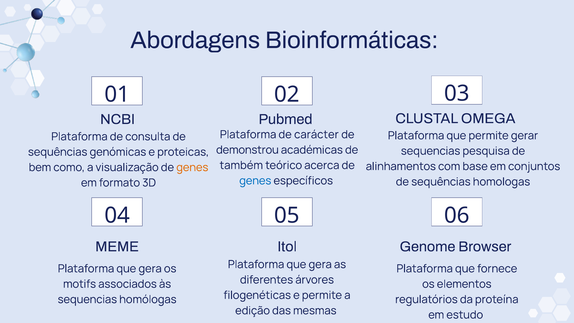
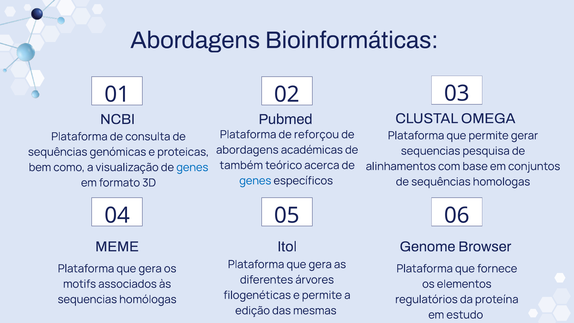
carácter: carácter -> reforçou
demonstrou at (247, 150): demonstrou -> abordagens
genes at (192, 167) colour: orange -> blue
